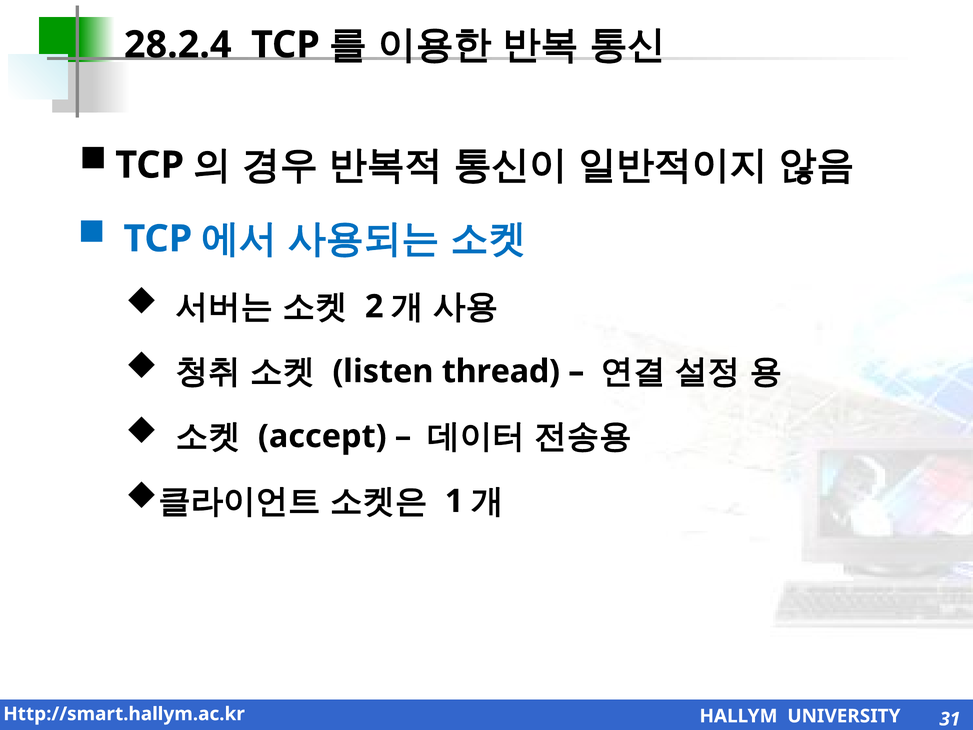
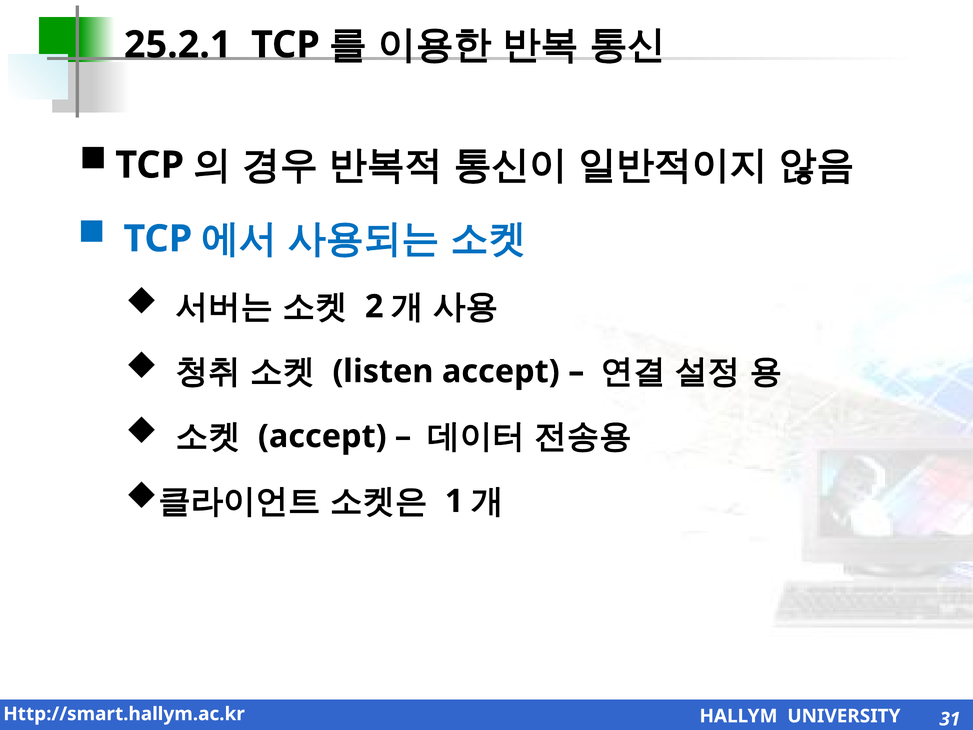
28.2.4: 28.2.4 -> 25.2.1
listen thread: thread -> accept
